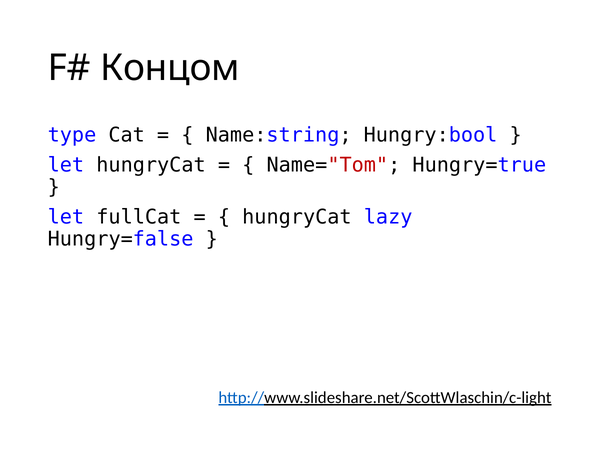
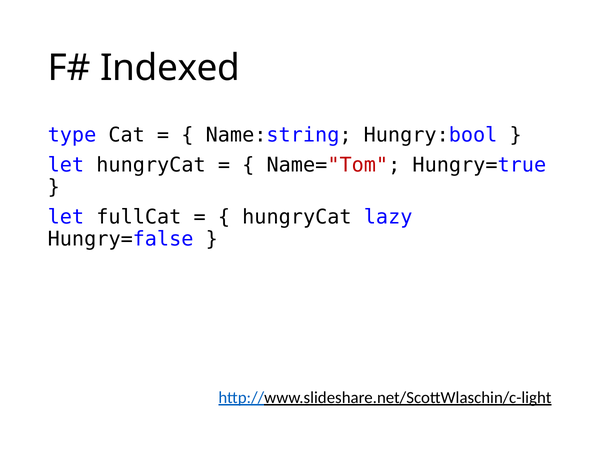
Концом: Концом -> Indexed
